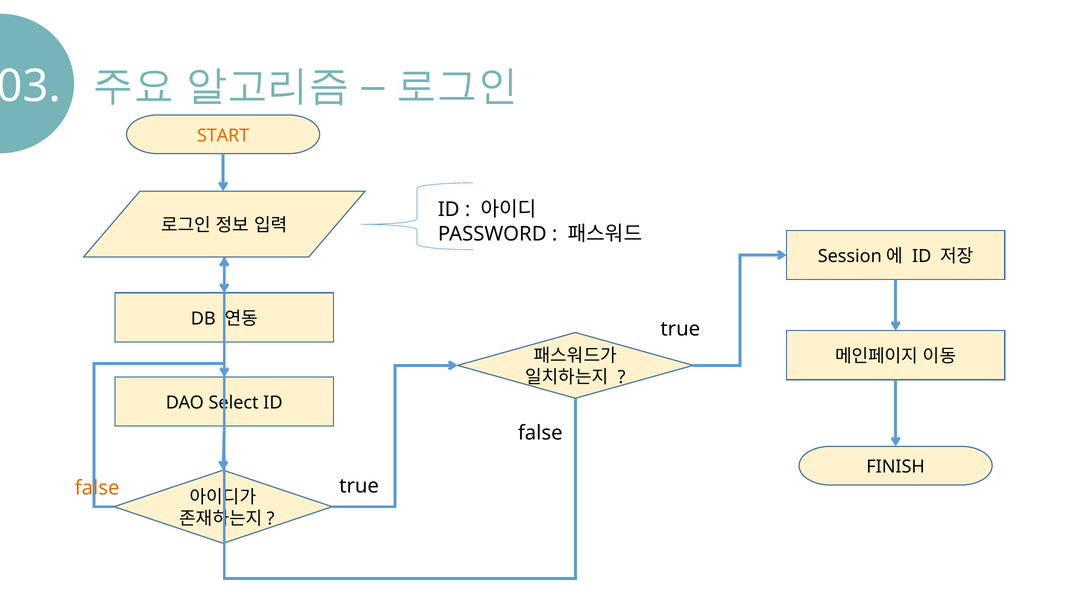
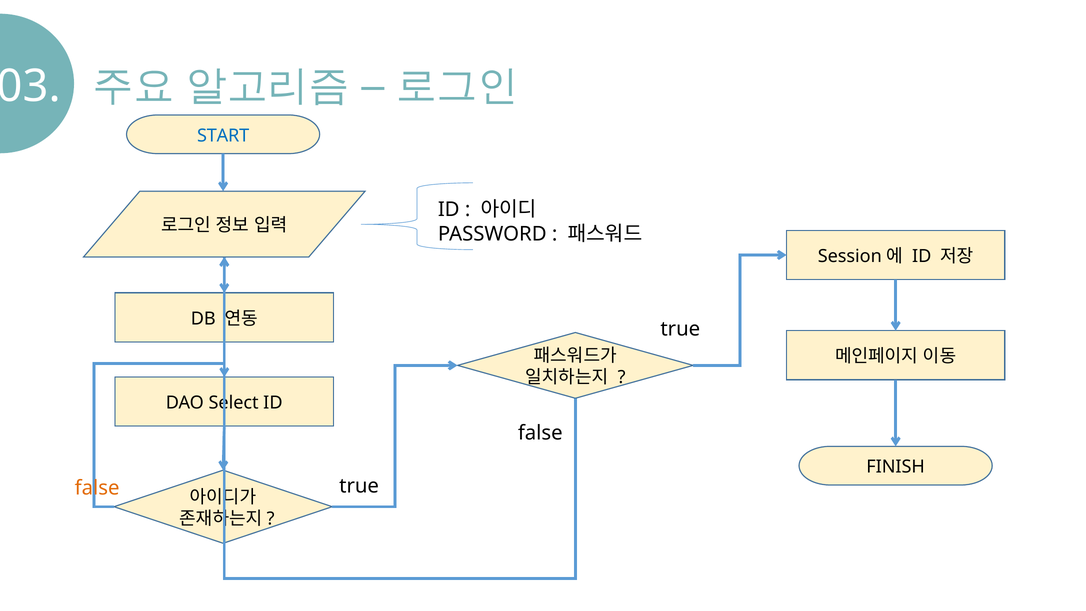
START colour: orange -> blue
